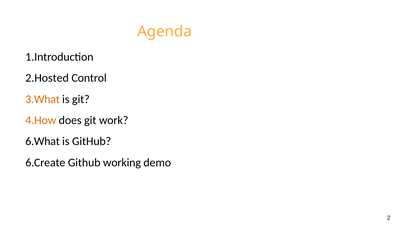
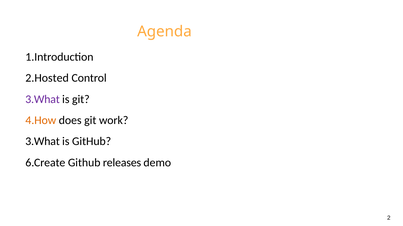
3.What at (43, 99) colour: orange -> purple
6.What at (43, 142): 6.What -> 3.What
working: working -> releases
